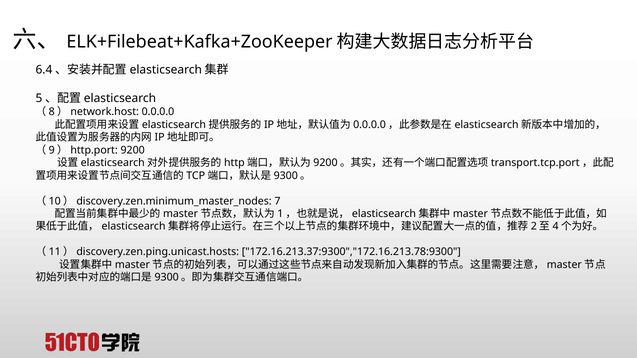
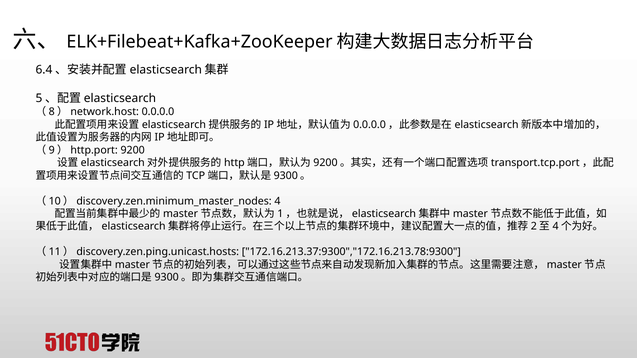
7: 7 -> 4
